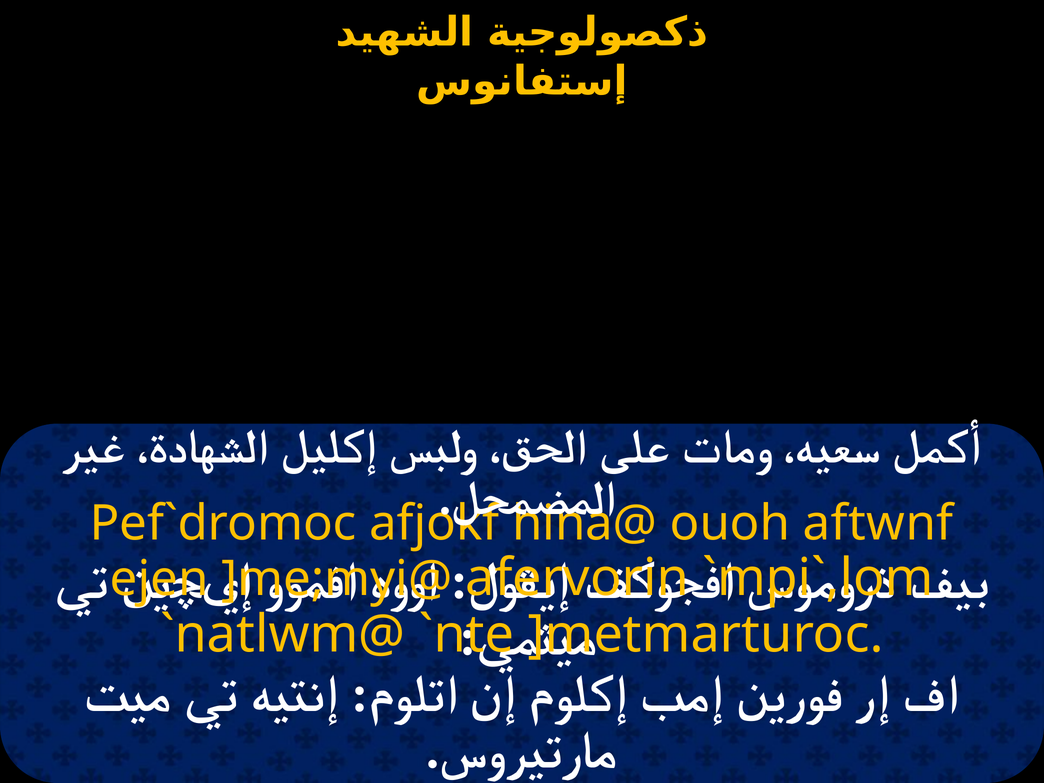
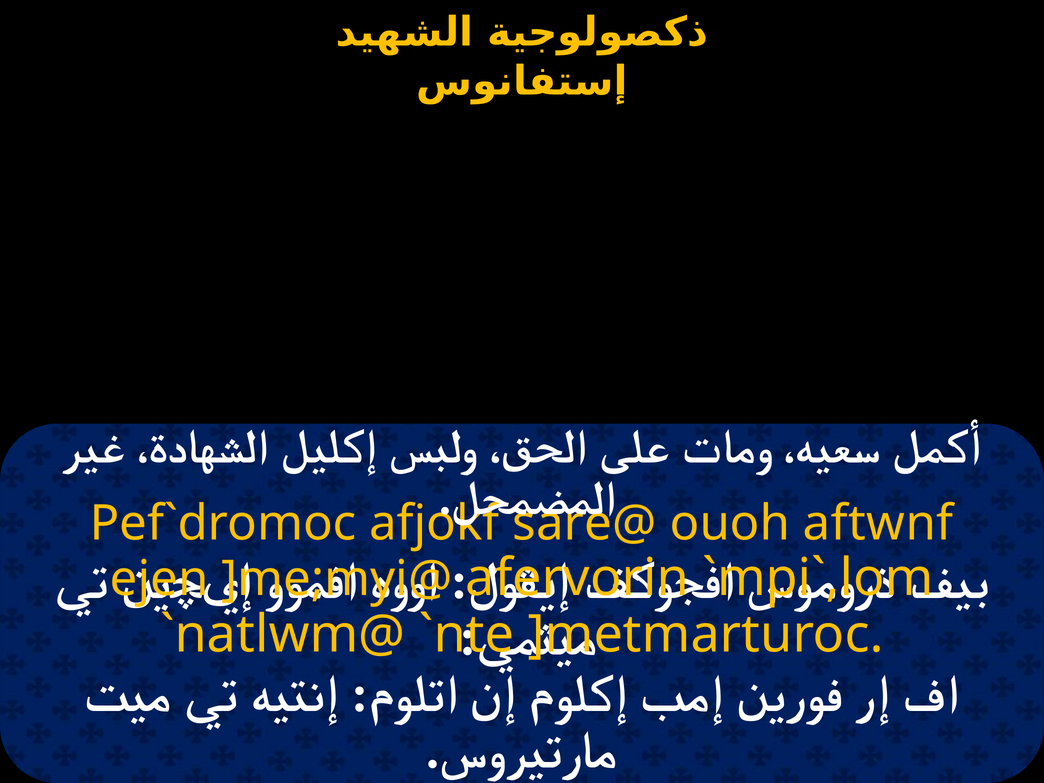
hina@: hina@ -> sare@
